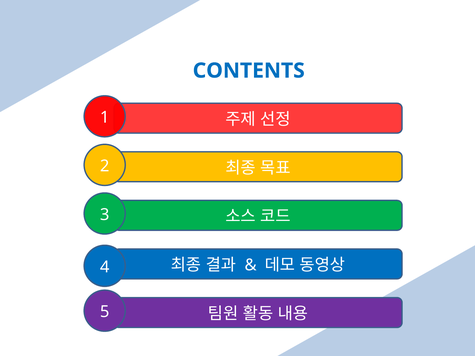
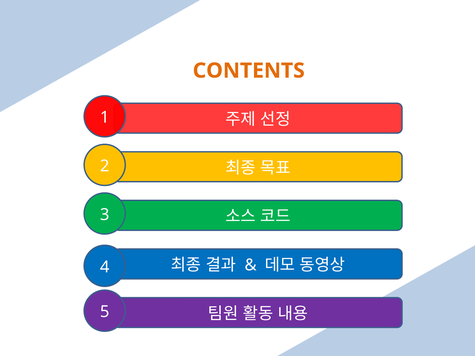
CONTENTS colour: blue -> orange
